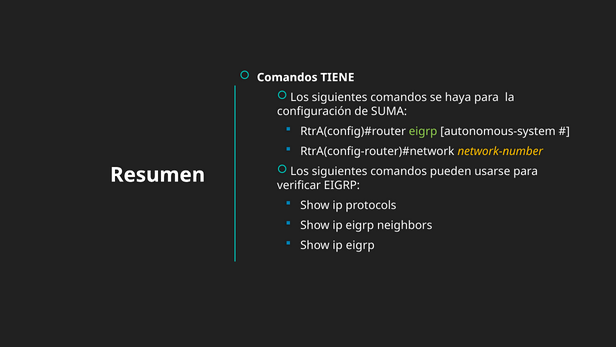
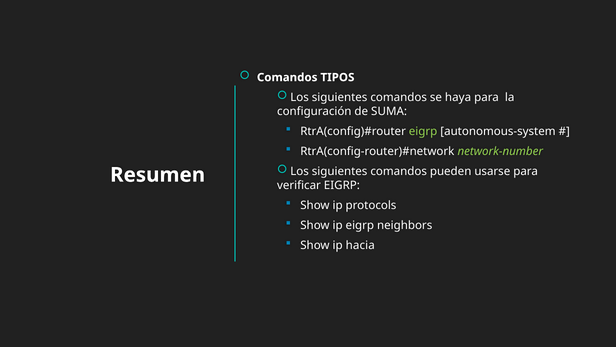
TIENE: TIENE -> TIPOS
network-number colour: yellow -> light green
eigrp at (360, 245): eigrp -> hacia
